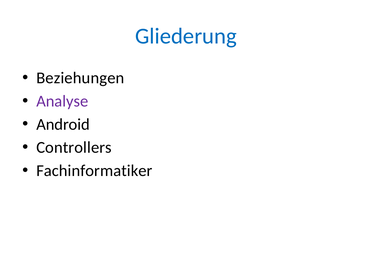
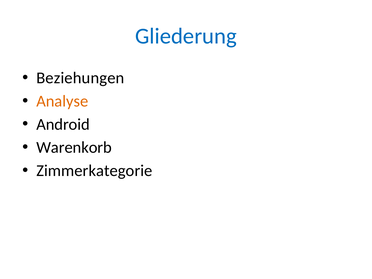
Analyse colour: purple -> orange
Controllers: Controllers -> Warenkorb
Fachinformatiker: Fachinformatiker -> Zimmerkategorie
